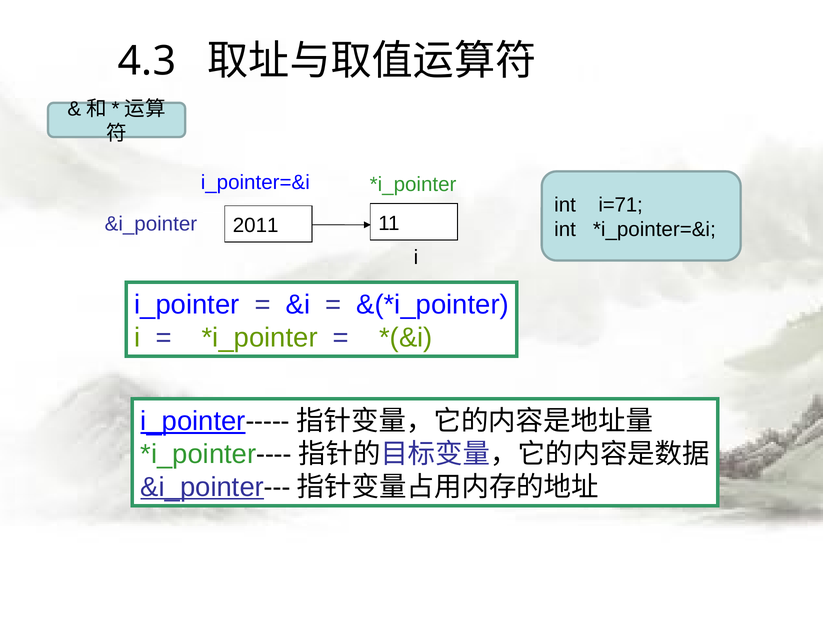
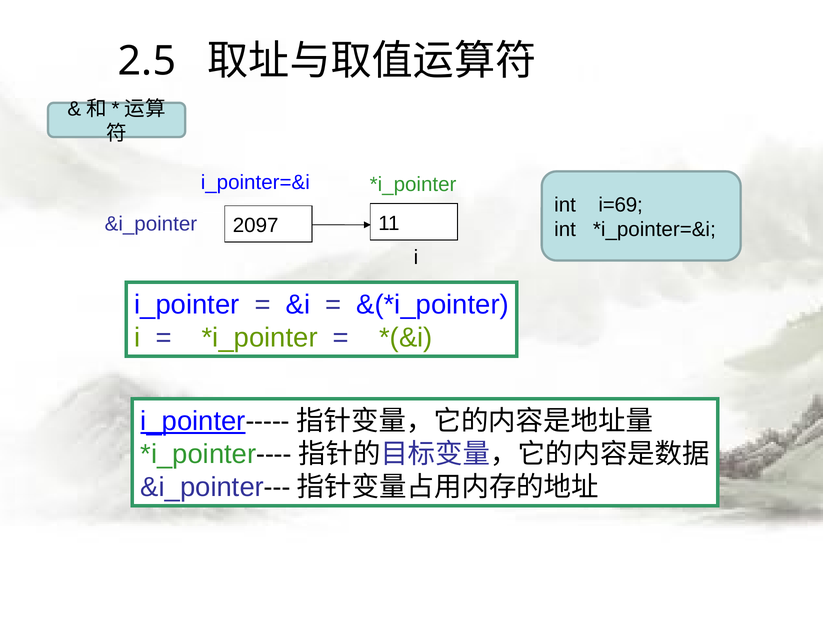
4.3: 4.3 -> 2.5
i=71: i=71 -> i=69
2011: 2011 -> 2097
&i_pointer at (202, 487) underline: present -> none
